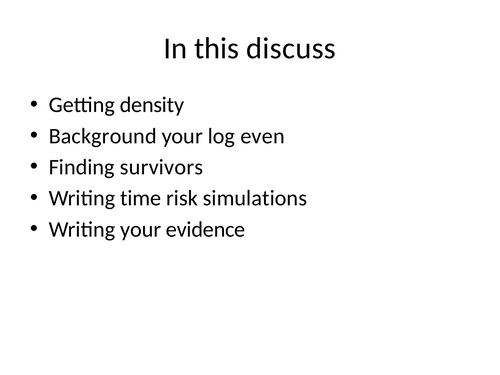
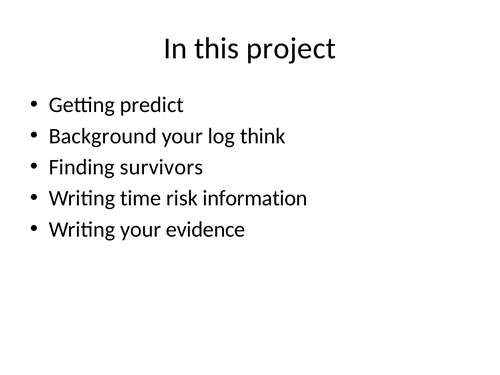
discuss: discuss -> project
density: density -> predict
even: even -> think
simulations: simulations -> information
